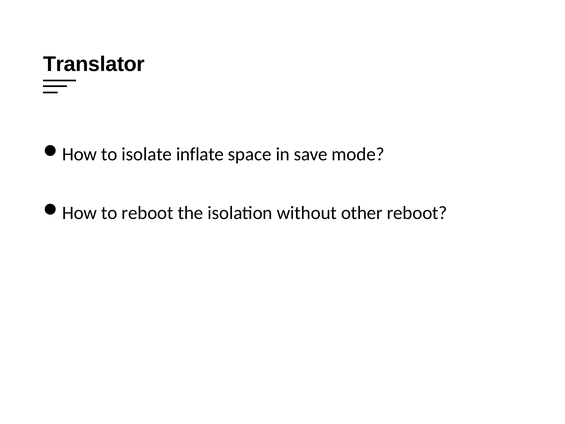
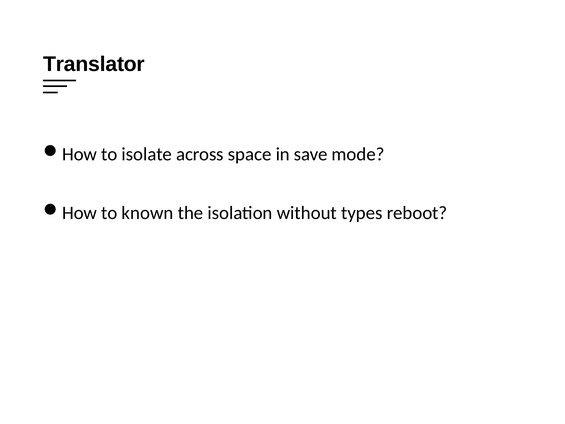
inflate: inflate -> across
to reboot: reboot -> known
other: other -> types
